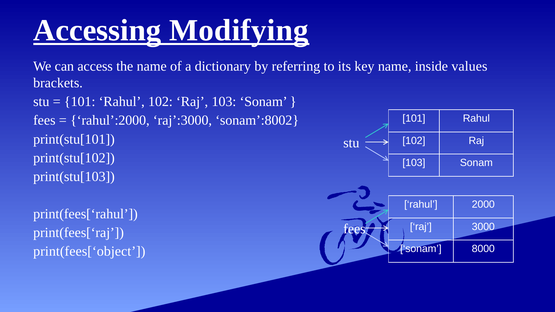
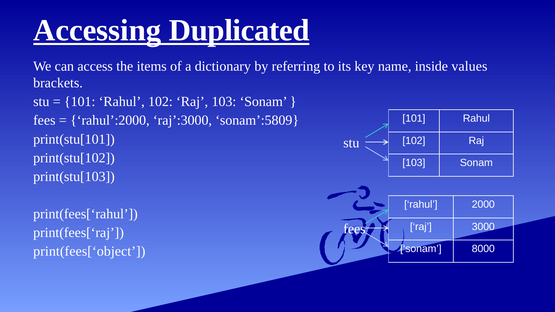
Modifying: Modifying -> Duplicated
the name: name -> items
sonam’:8002: sonam’:8002 -> sonam’:5809
